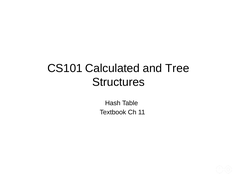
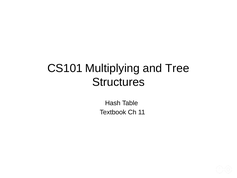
Calculated: Calculated -> Multiplying
